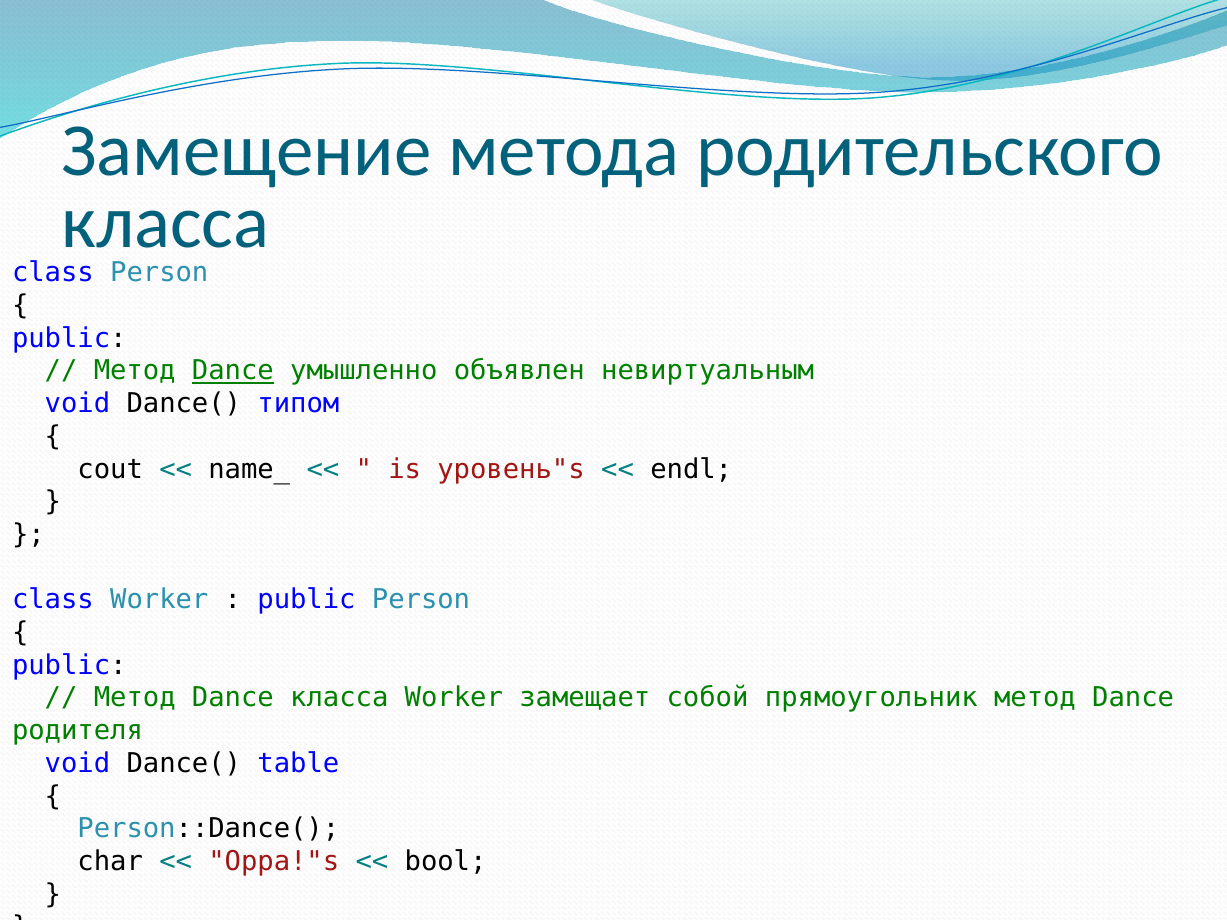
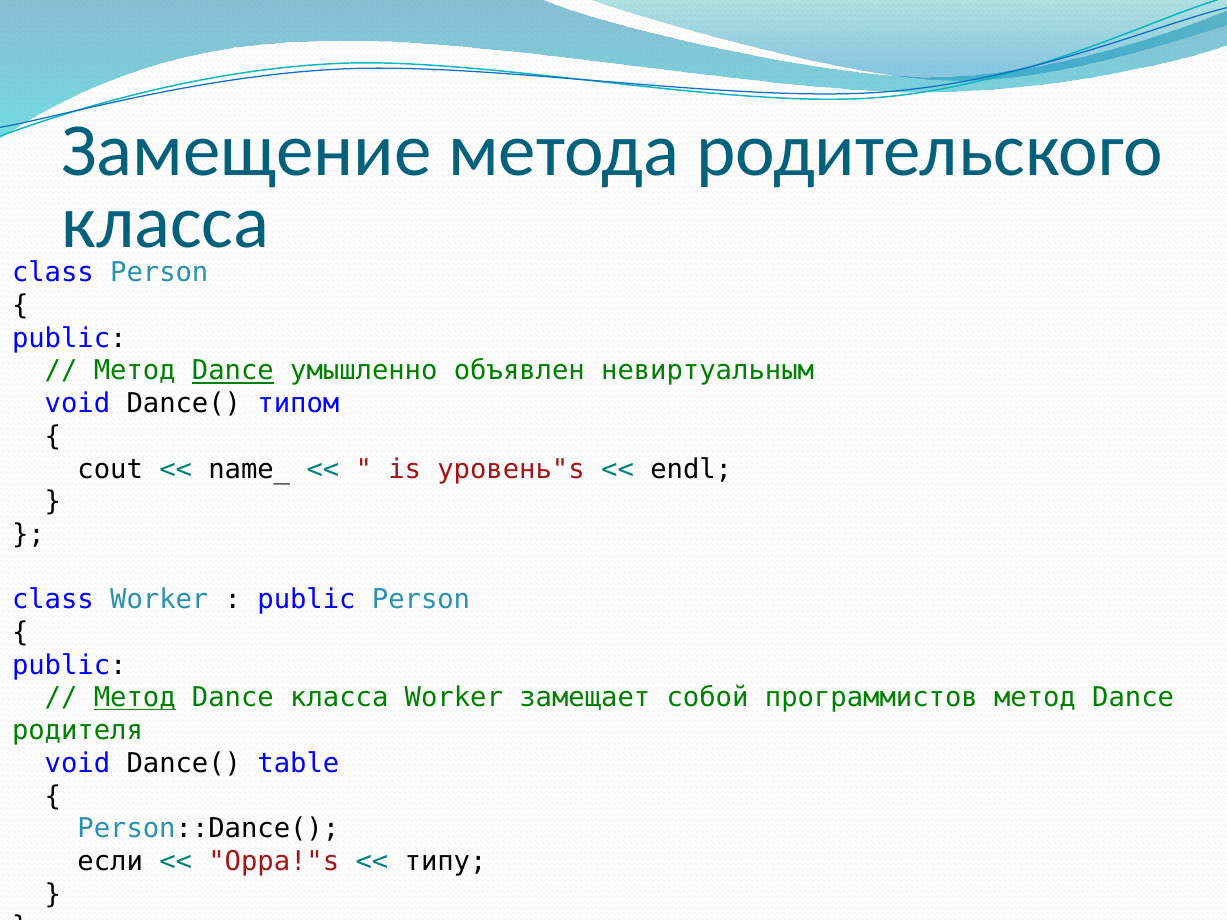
Метод at (135, 698) underline: none -> present
прямоугольник: прямоугольник -> программистов
char: char -> если
bool: bool -> типу
